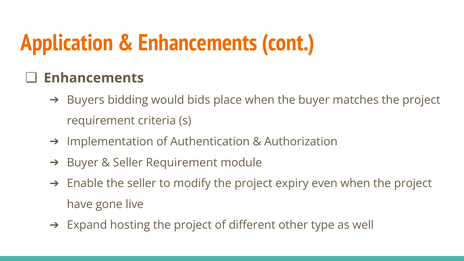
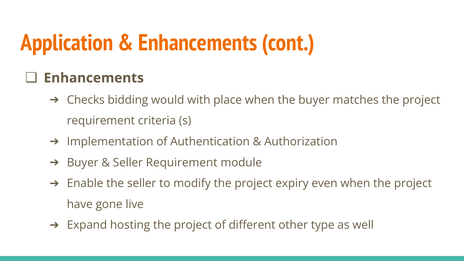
Buyers: Buyers -> Checks
bids: bids -> with
